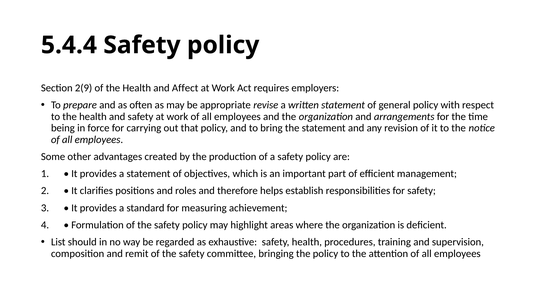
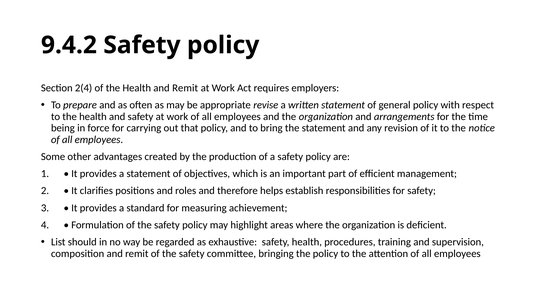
5.4.4: 5.4.4 -> 9.4.2
2(9: 2(9 -> 2(4
Health and Affect: Affect -> Remit
